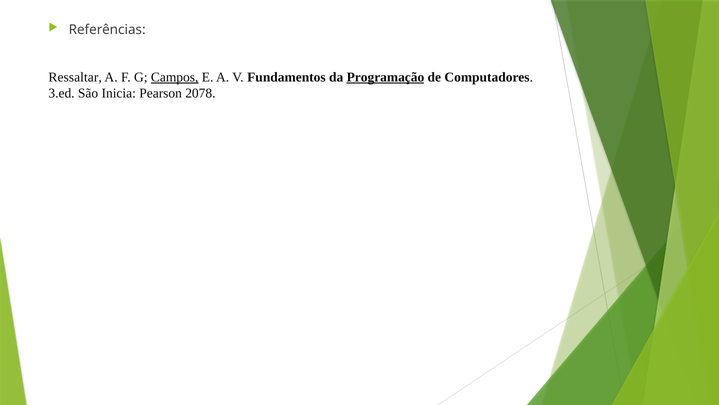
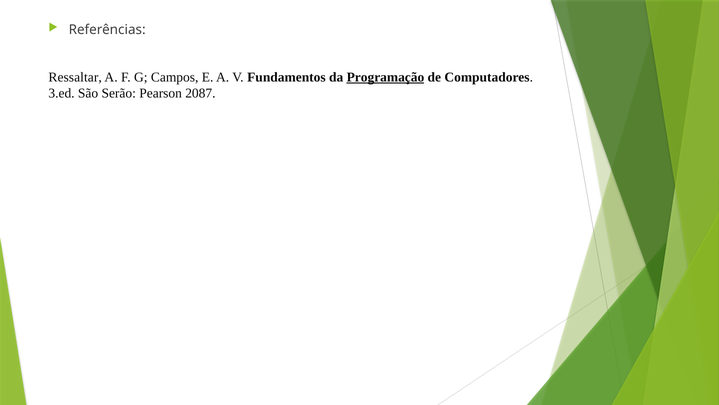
Campos underline: present -> none
Inicia: Inicia -> Serão
2078: 2078 -> 2087
